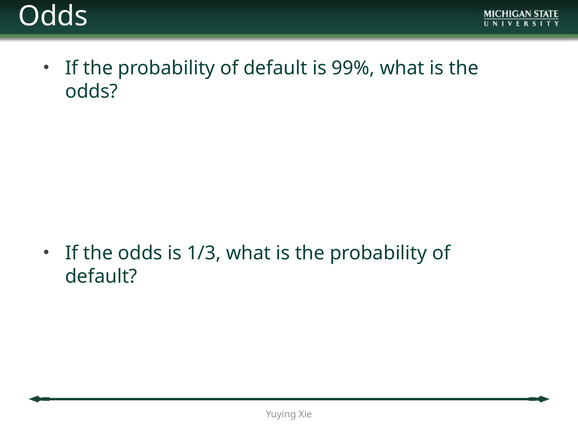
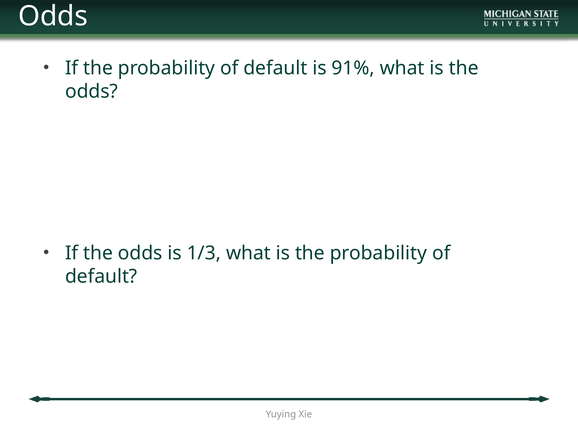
99%: 99% -> 91%
